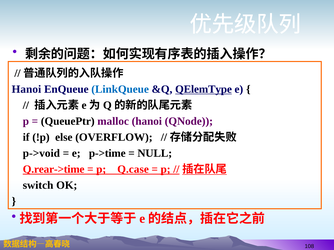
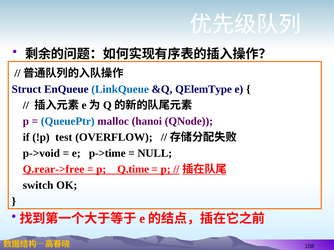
Hanoi at (26, 89): Hanoi -> Struct
QElemType underline: present -> none
QueuePtr colour: black -> blue
else: else -> test
Q.rear->time: Q.rear->time -> Q.rear->free
Q.case: Q.case -> Q.time
